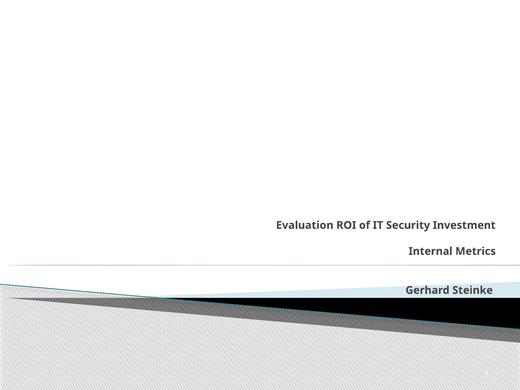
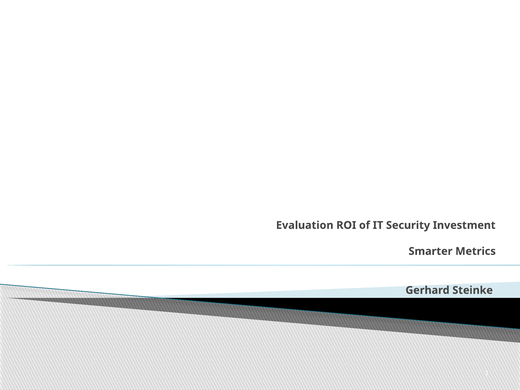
Internal: Internal -> Smarter
